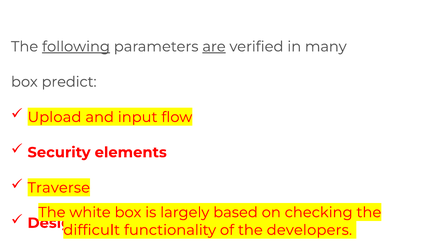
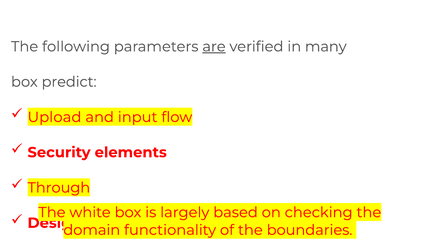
following underline: present -> none
Traverse: Traverse -> Through
difficult: difficult -> domain
developers: developers -> boundaries
